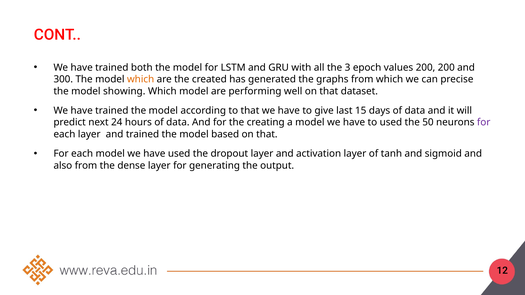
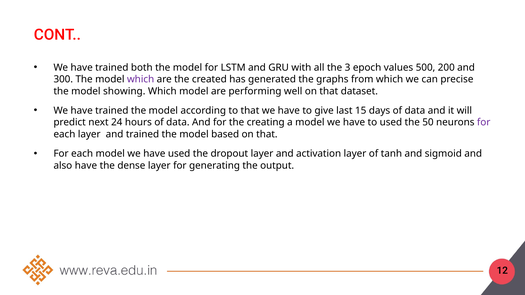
values 200: 200 -> 500
which at (141, 79) colour: orange -> purple
also from: from -> have
